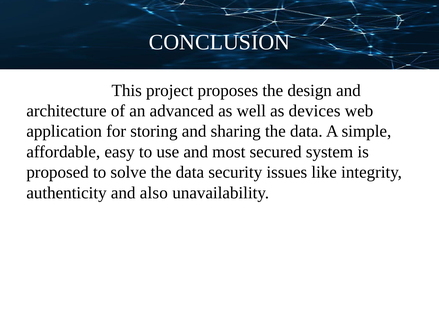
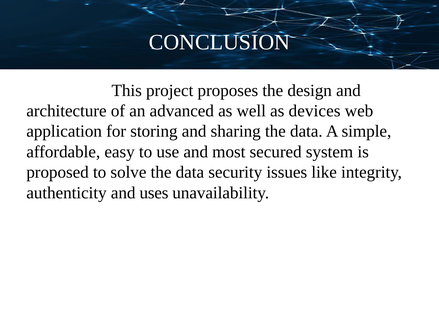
also: also -> uses
